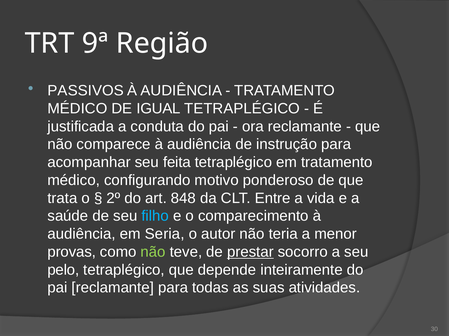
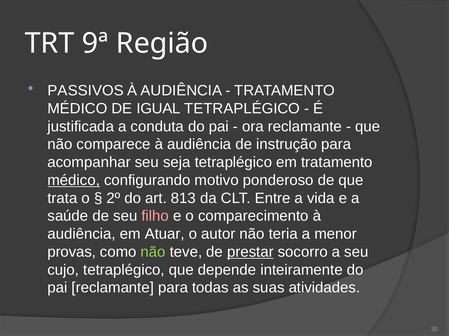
feita: feita -> seja
médico at (74, 181) underline: none -> present
848: 848 -> 813
filho colour: light blue -> pink
Seria: Seria -> Atuar
pelo: pelo -> cujo
